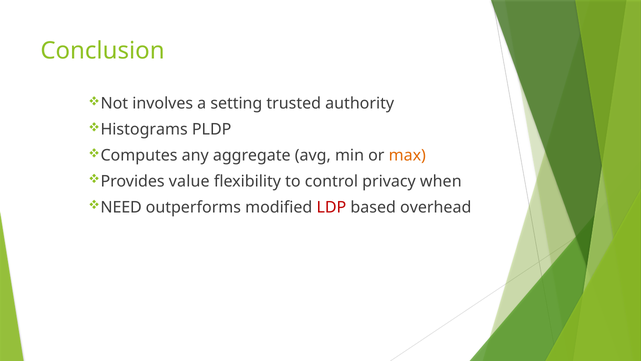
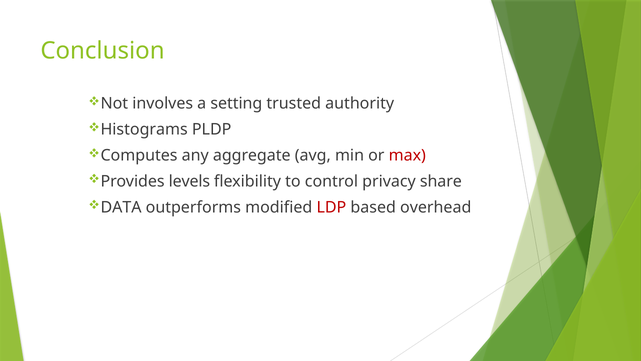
max colour: orange -> red
value: value -> levels
when: when -> share
NEED: NEED -> DATA
